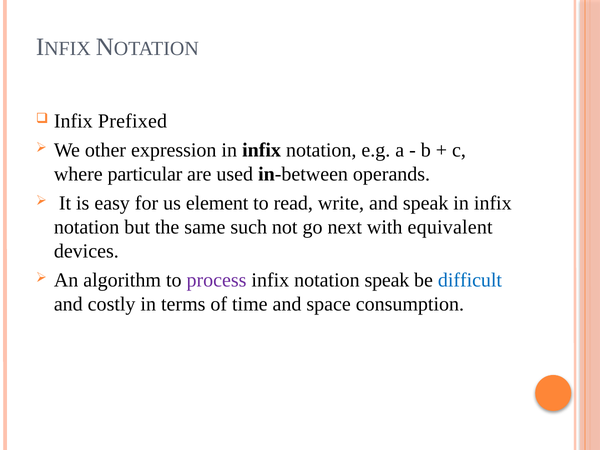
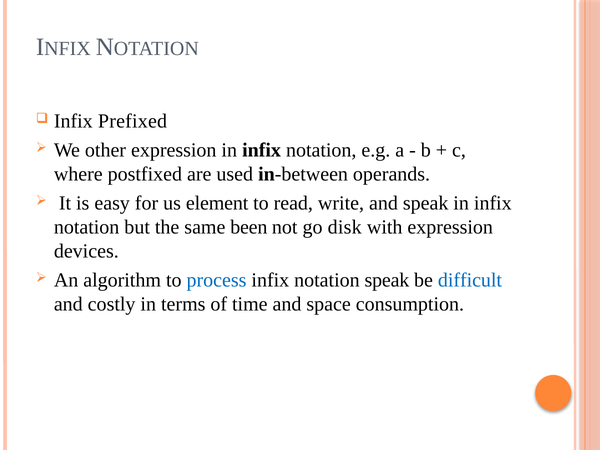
particular: particular -> postfixed
such: such -> been
next: next -> disk
with equivalent: equivalent -> expression
process colour: purple -> blue
